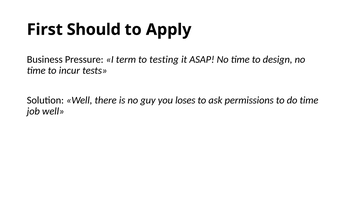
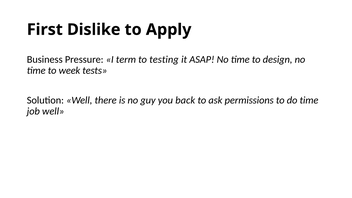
Should: Should -> Dislike
incur: incur -> week
loses: loses -> back
